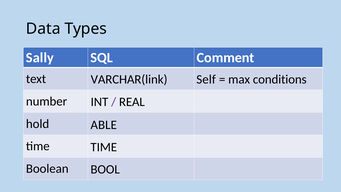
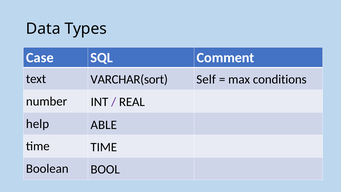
Sally: Sally -> Case
VARCHAR(link: VARCHAR(link -> VARCHAR(sort
hold: hold -> help
